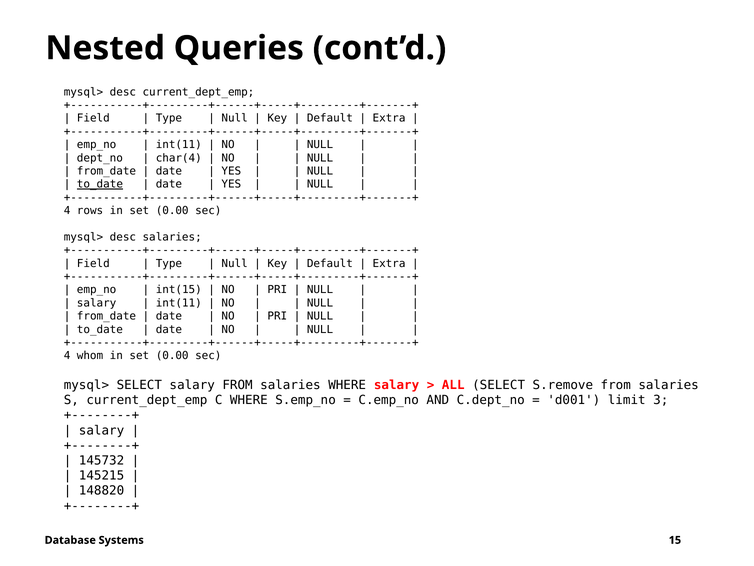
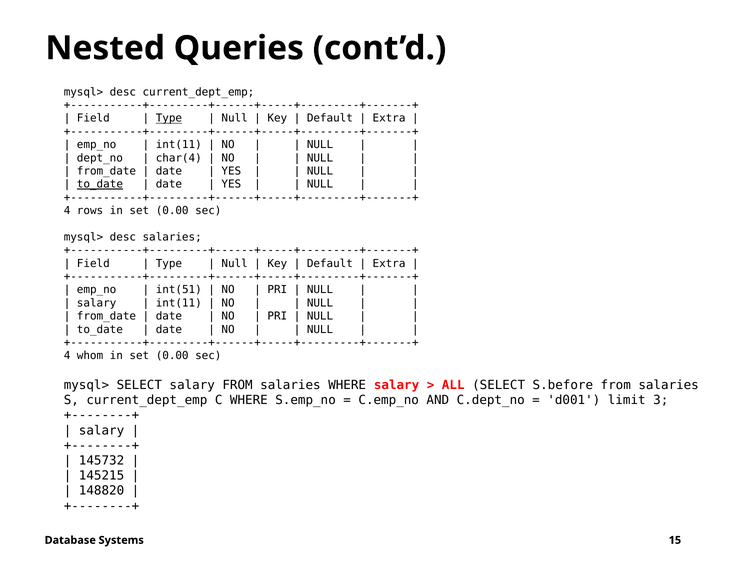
Type at (169, 118) underline: none -> present
int(15: int(15 -> int(51
S.remove: S.remove -> S.before
